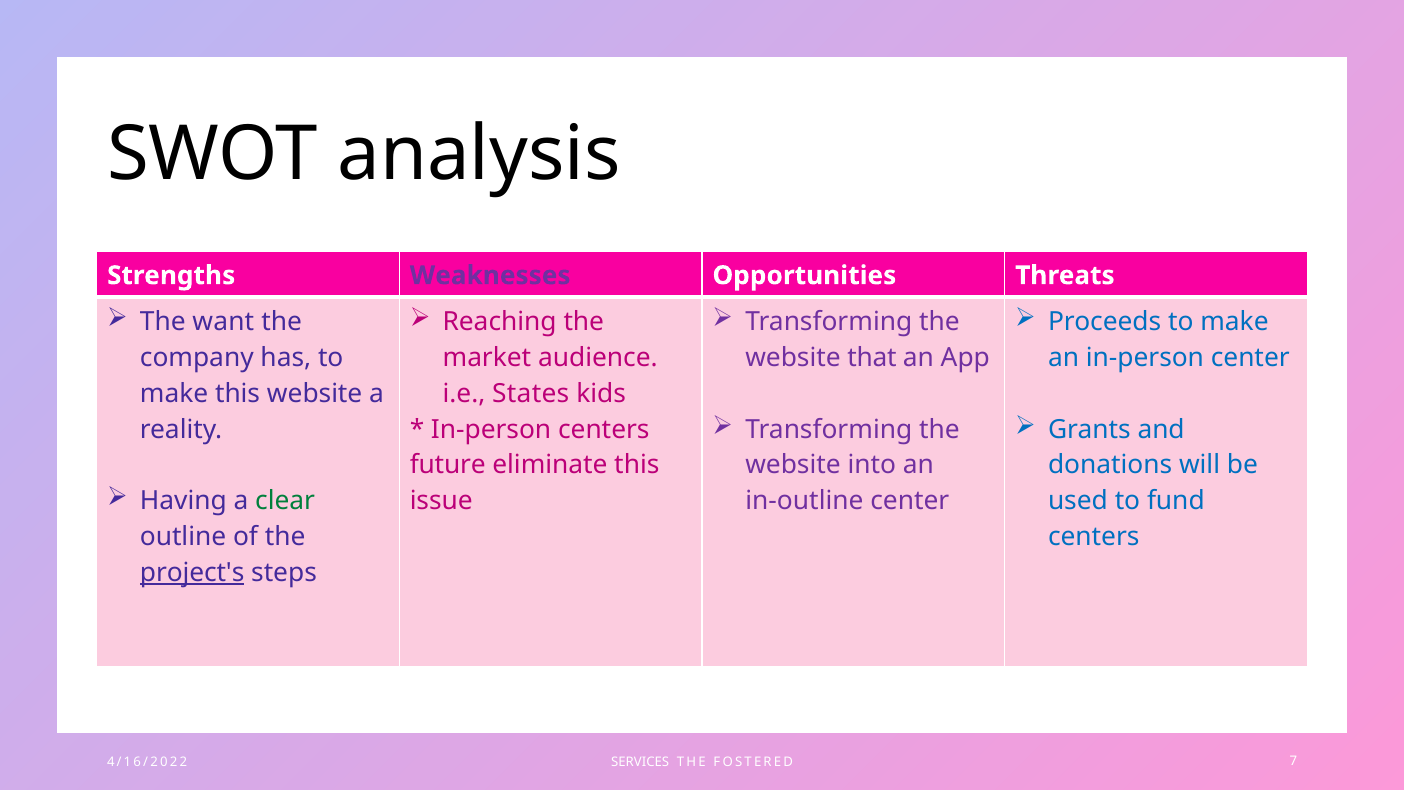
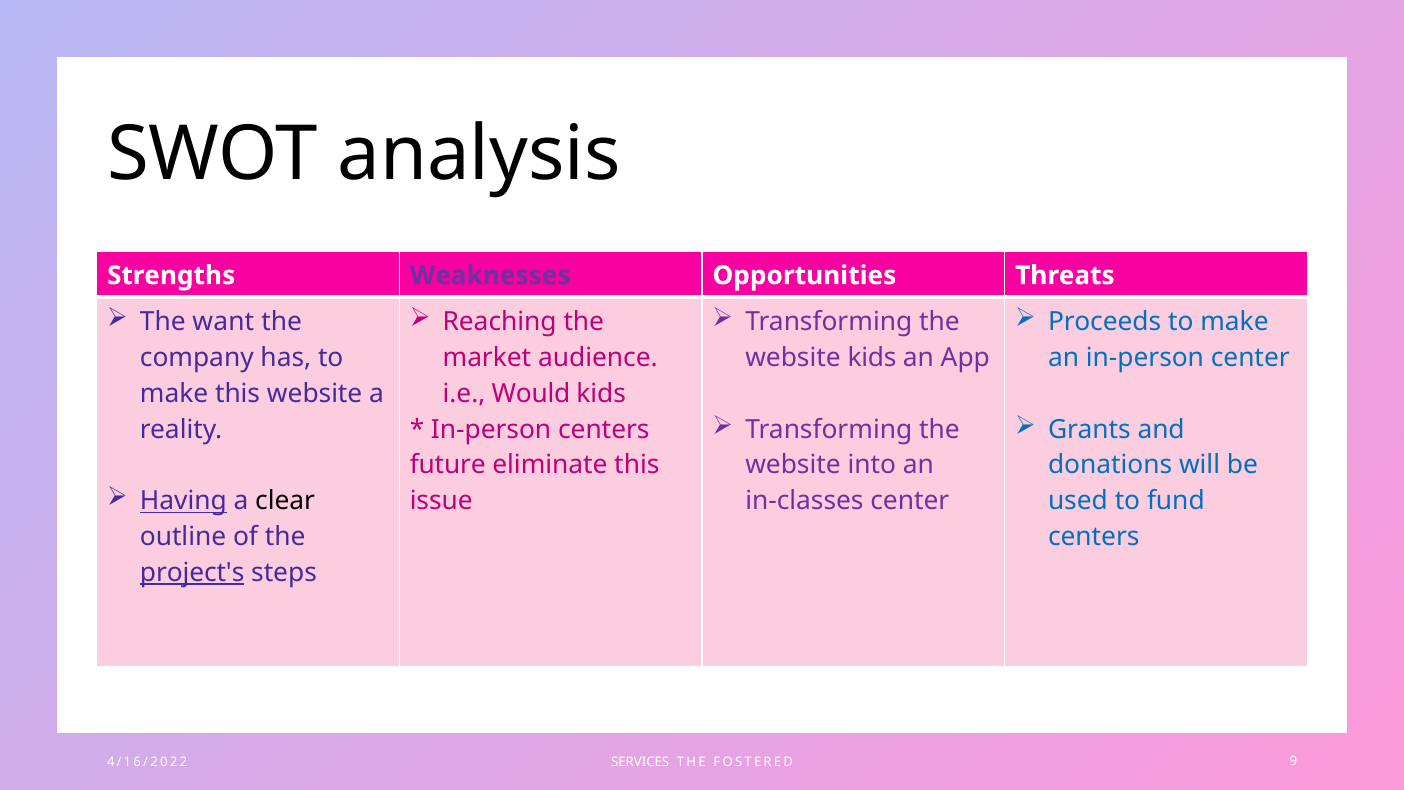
website that: that -> kids
States: States -> Would
Having underline: none -> present
clear colour: green -> black
in-outline: in-outline -> in-classes
7: 7 -> 9
